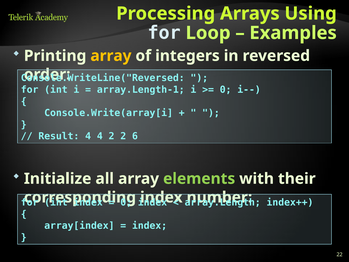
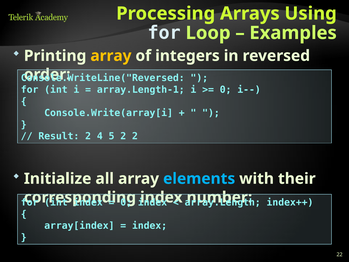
Result 4: 4 -> 2
4 2: 2 -> 5
2 6: 6 -> 2
elements colour: light green -> light blue
